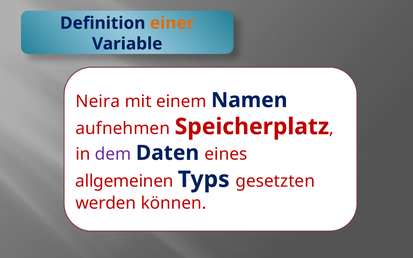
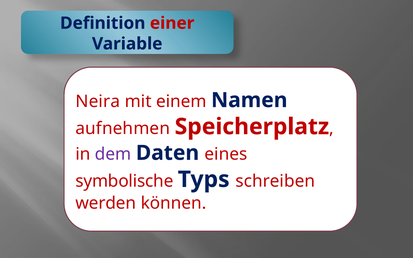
einer colour: orange -> red
allgemeinen: allgemeinen -> symbolische
gesetzten: gesetzten -> schreiben
